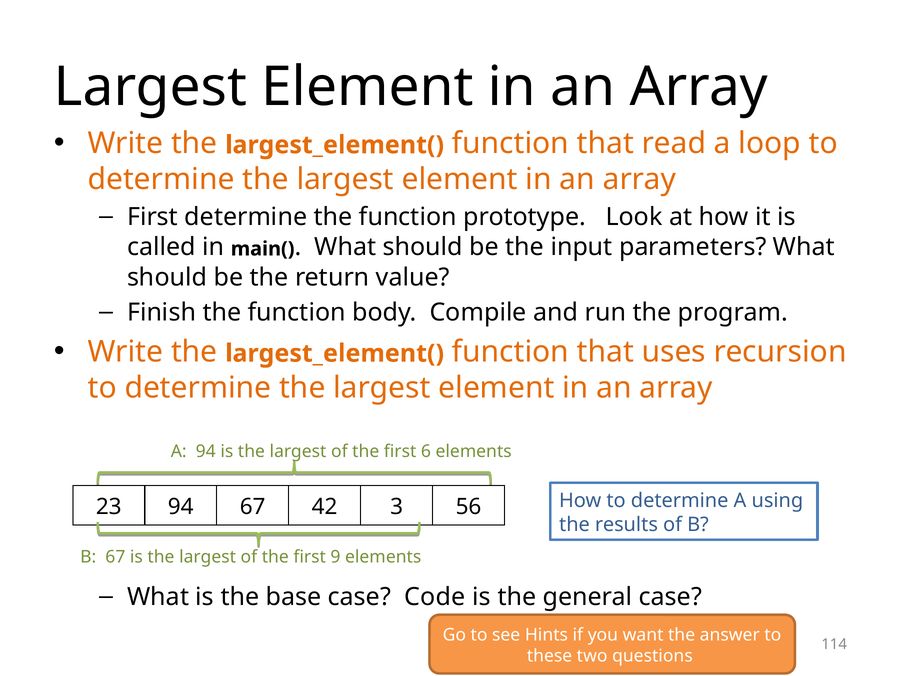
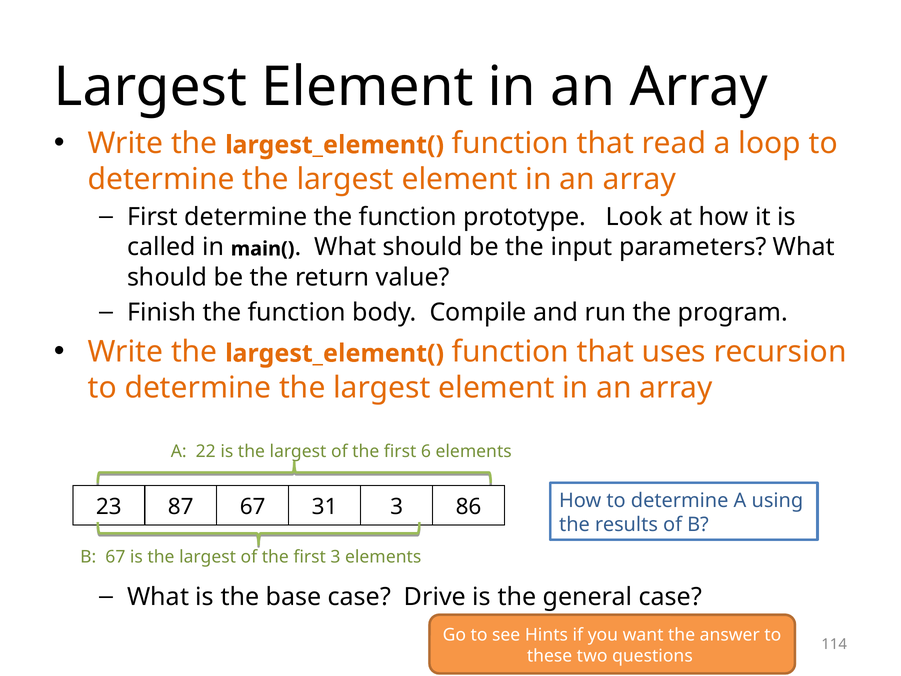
A 94: 94 -> 22
23 94: 94 -> 87
42: 42 -> 31
56: 56 -> 86
first 9: 9 -> 3
Code: Code -> Drive
